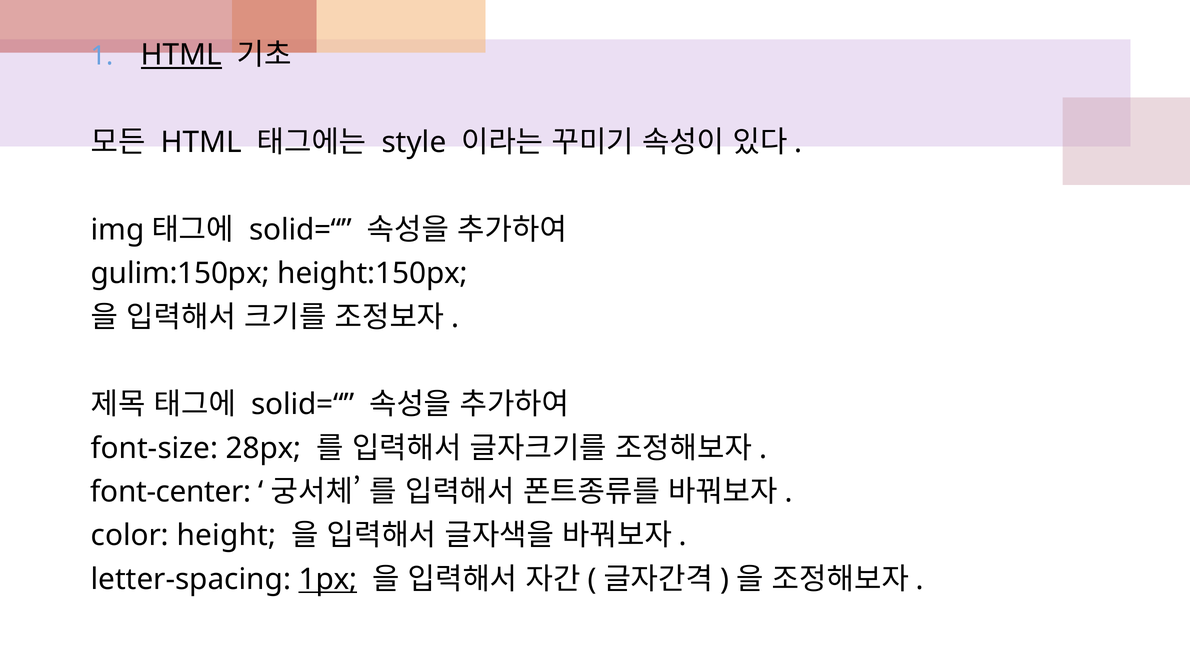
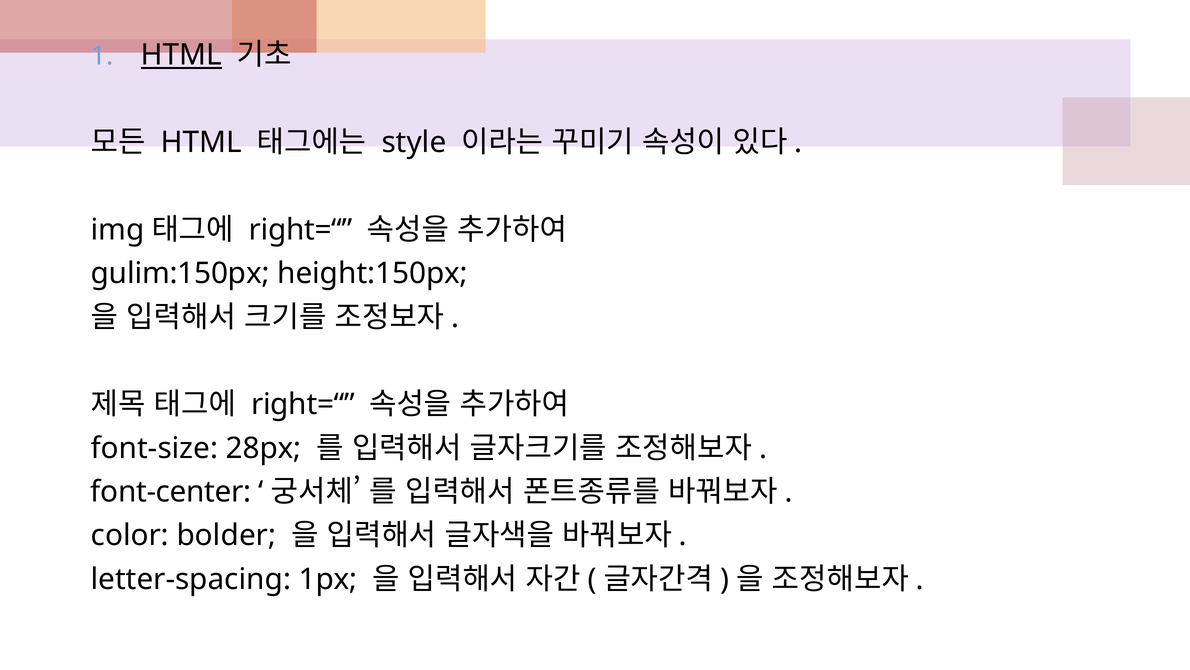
solid=“ at (301, 230): solid=“ -> right=“
solid=“ at (303, 404): solid=“ -> right=“
height: height -> bolder
1px underline: present -> none
